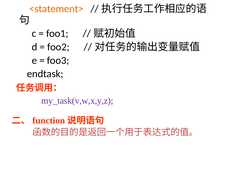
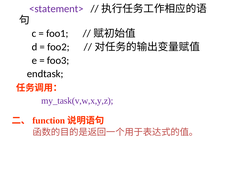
<statement> colour: orange -> purple
